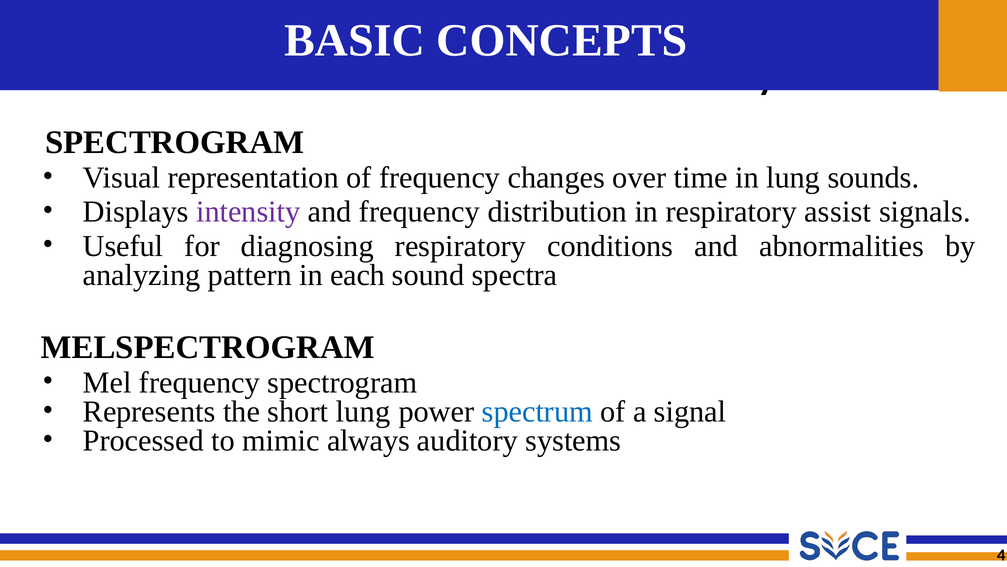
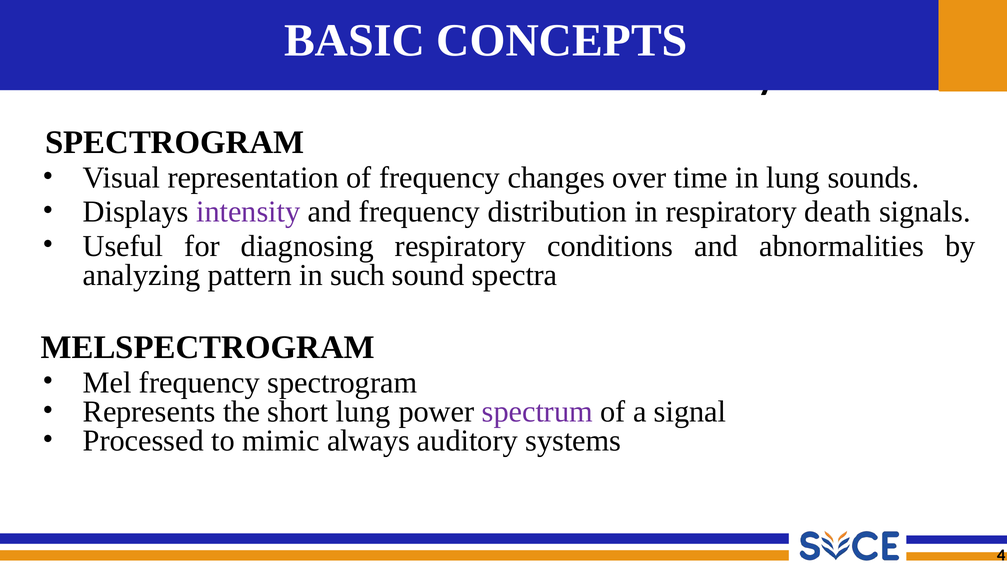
assist: assist -> death
each: each -> such
spectrum colour: blue -> purple
